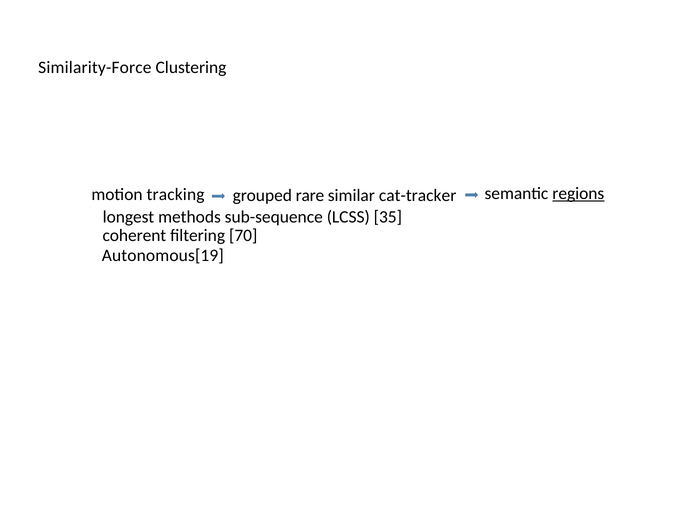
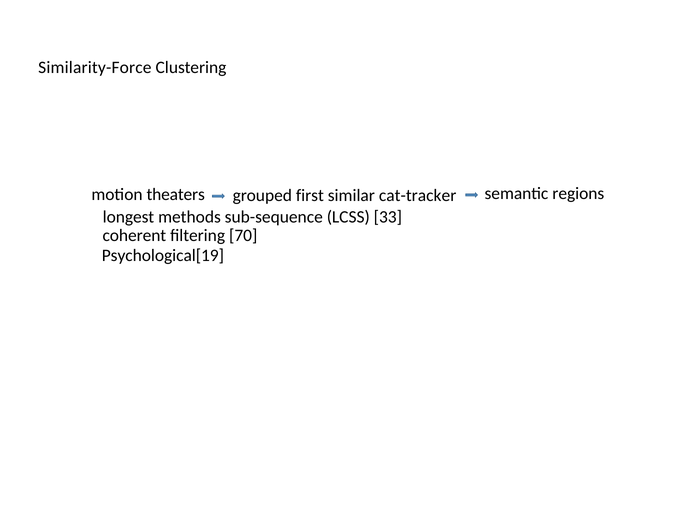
tracking: tracking -> theaters
rare: rare -> first
regions underline: present -> none
35: 35 -> 33
Autonomous[19: Autonomous[19 -> Psychological[19
